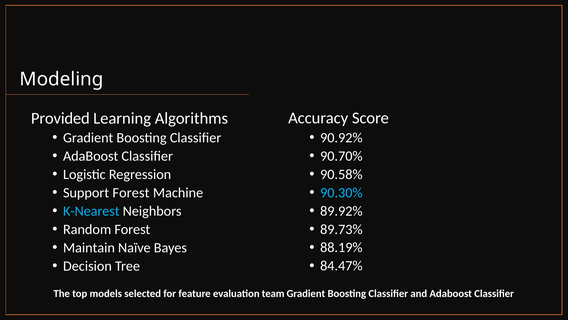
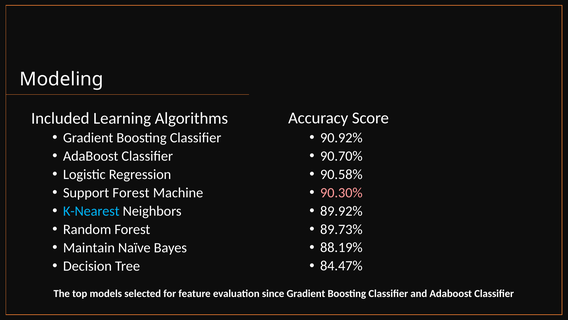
Provided: Provided -> Included
90.30% colour: light blue -> pink
team: team -> since
